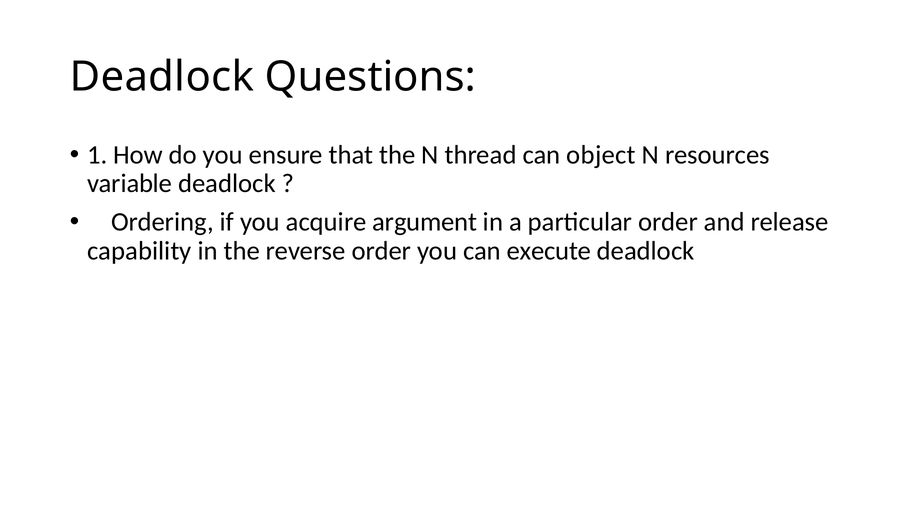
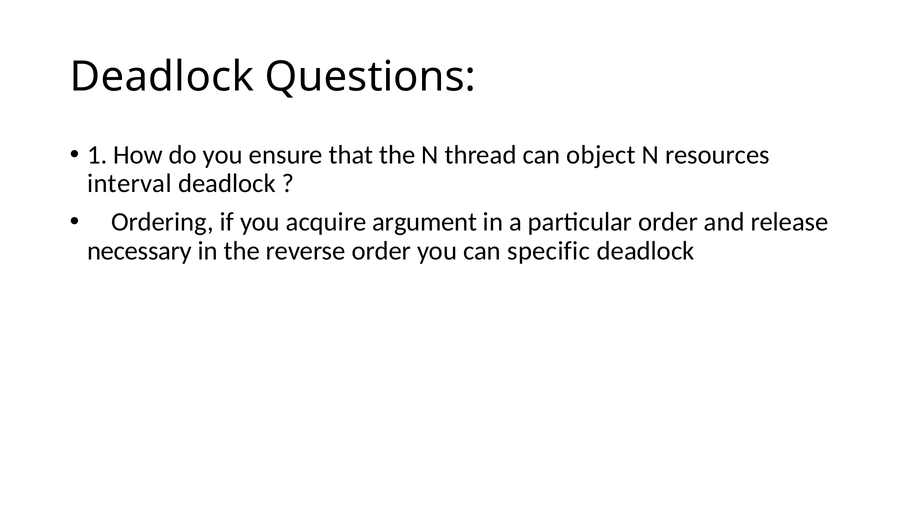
variable: variable -> interval
capability: capability -> necessary
execute: execute -> specific
